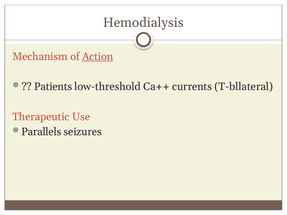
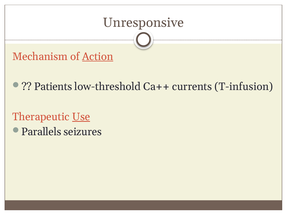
Hemodialysis: Hemodialysis -> Unresponsive
T-bllateral: T-bllateral -> T-infusion
Use underline: none -> present
